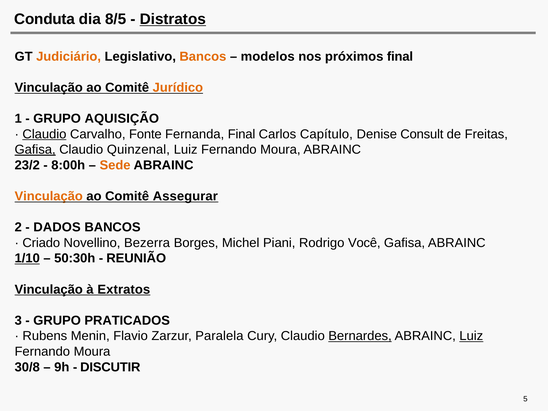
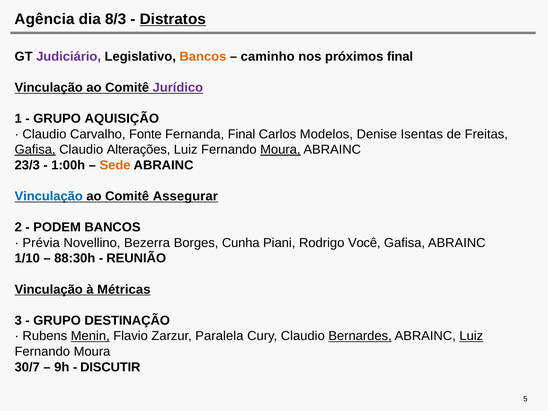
Conduta: Conduta -> Agência
8/5: 8/5 -> 8/3
Judiciário colour: orange -> purple
modelos: modelos -> caminho
Jurídico colour: orange -> purple
Claudio at (44, 134) underline: present -> none
Capítulo: Capítulo -> Modelos
Consult: Consult -> Isentas
Quinzenal: Quinzenal -> Alterações
Moura at (280, 150) underline: none -> present
23/2: 23/2 -> 23/3
8:00h: 8:00h -> 1:00h
Vinculação at (49, 196) colour: orange -> blue
DADOS: DADOS -> PODEM
Criado: Criado -> Prévia
Michel: Michel -> Cunha
1/10 underline: present -> none
50:30h: 50:30h -> 88:30h
Extratos: Extratos -> Métricas
PRATICADOS: PRATICADOS -> DESTINAÇÃO
Menin underline: none -> present
30/8: 30/8 -> 30/7
